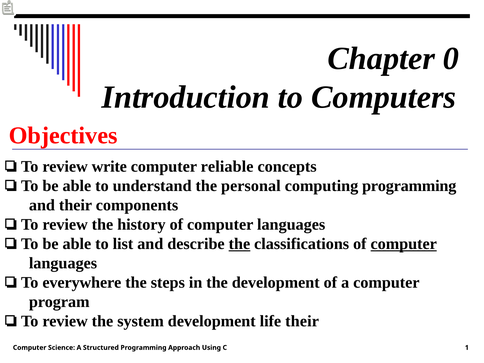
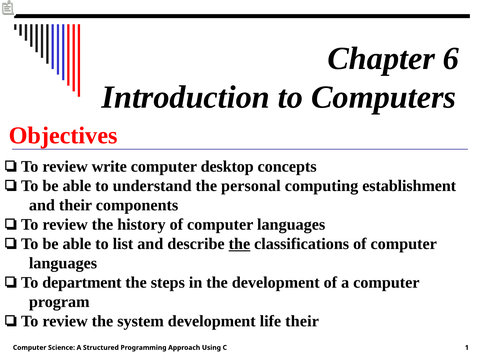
0: 0 -> 6
reliable: reliable -> desktop
computing programming: programming -> establishment
computer at (404, 244) underline: present -> none
everywhere: everywhere -> department
